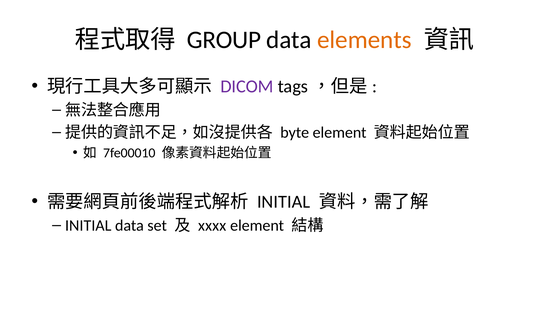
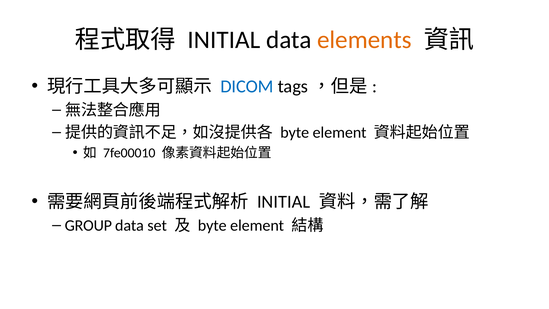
GROUP at (224, 40): GROUP -> INITIAL
DICOM colour: purple -> blue
INITIAL at (88, 225): INITIAL -> GROUP
xxxx at (212, 225): xxxx -> byte
